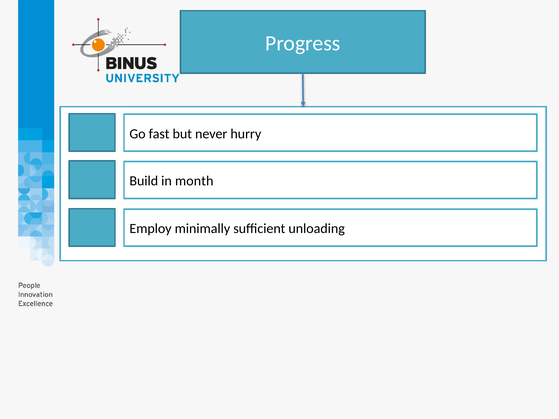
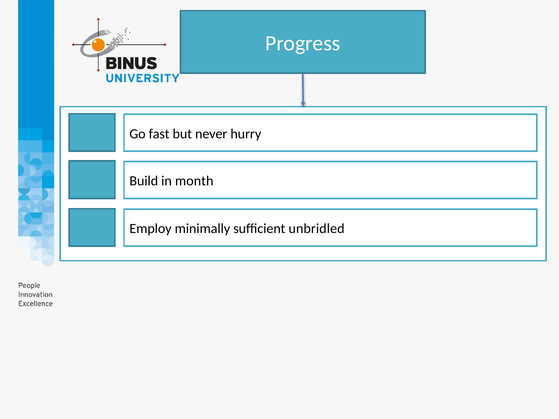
unloading: unloading -> unbridled
